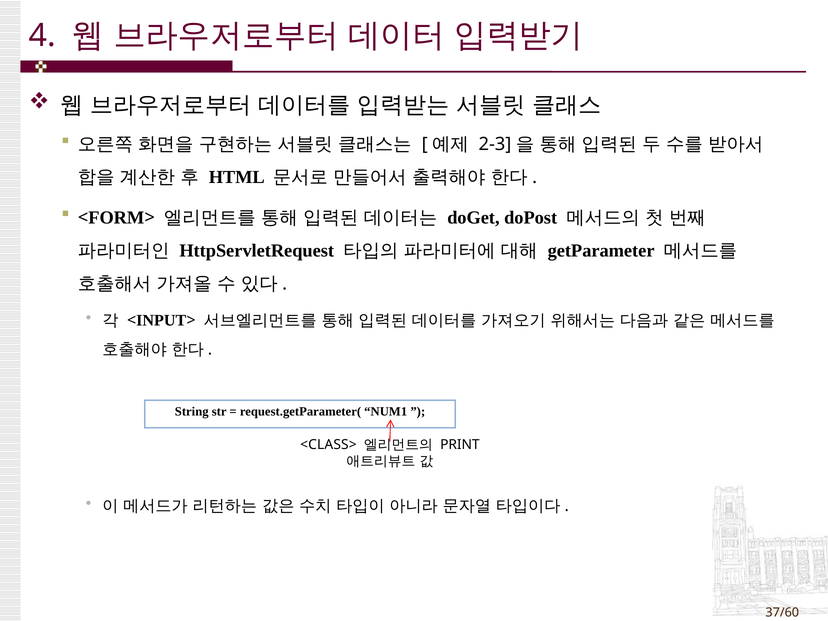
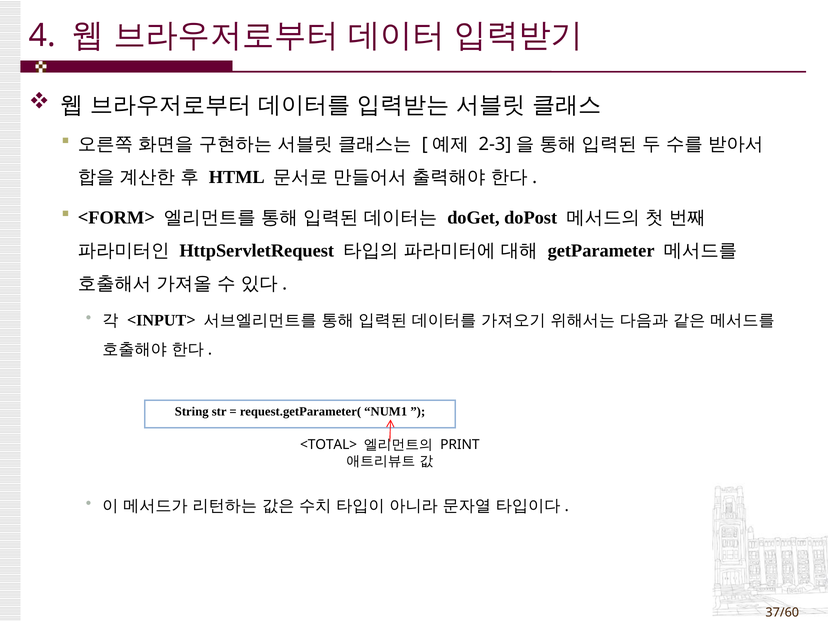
<CLASS>: <CLASS> -> <TOTAL>
